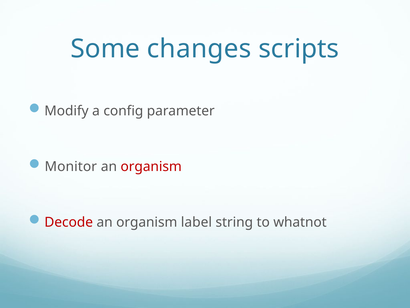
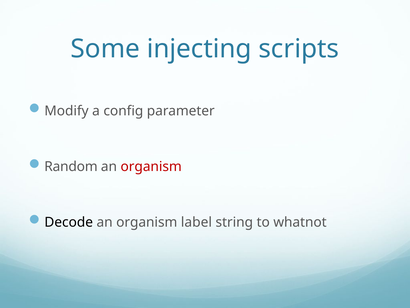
changes: changes -> injecting
Monitor: Monitor -> Random
Decode colour: red -> black
